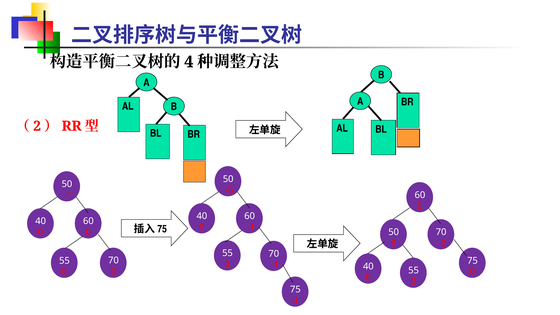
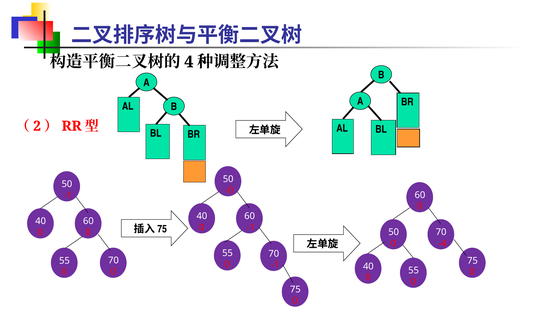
-6: -6 -> -0
-2: -2 -> -4
